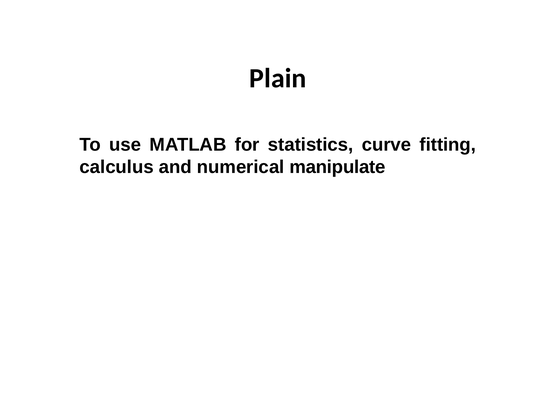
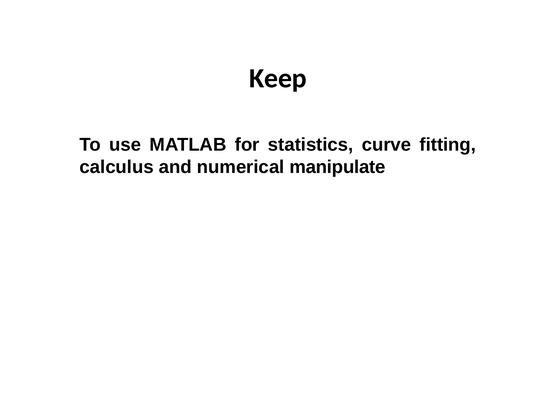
Plain: Plain -> Keep
